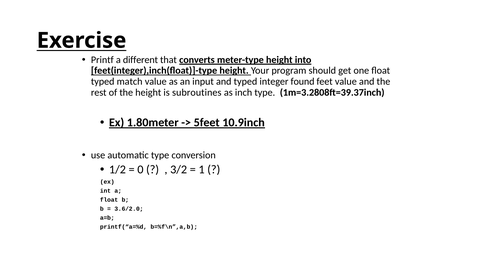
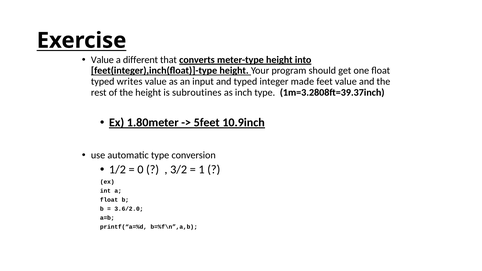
Printf at (102, 60): Printf -> Value
match: match -> writes
found: found -> made
